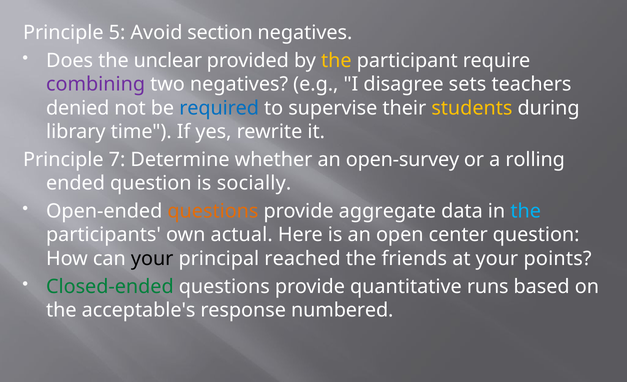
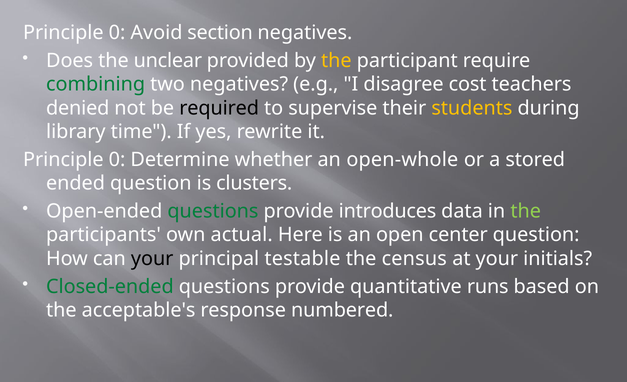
5 at (117, 33): 5 -> 0
combining colour: purple -> green
sets: sets -> cost
required colour: blue -> black
7 at (117, 160): 7 -> 0
open-survey: open-survey -> open-whole
rolling: rolling -> stored
socially: socially -> clusters
questions at (213, 211) colour: orange -> green
aggregate: aggregate -> introduces
the at (526, 211) colour: light blue -> light green
reached: reached -> testable
friends: friends -> census
points: points -> initials
